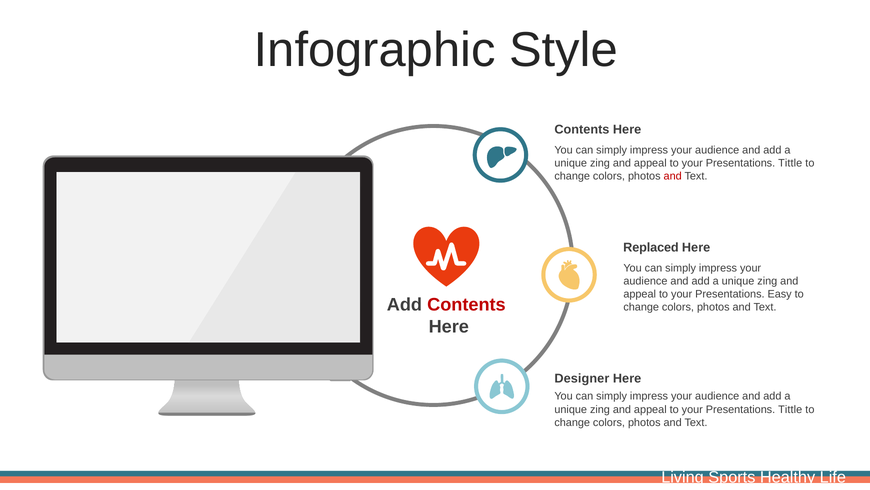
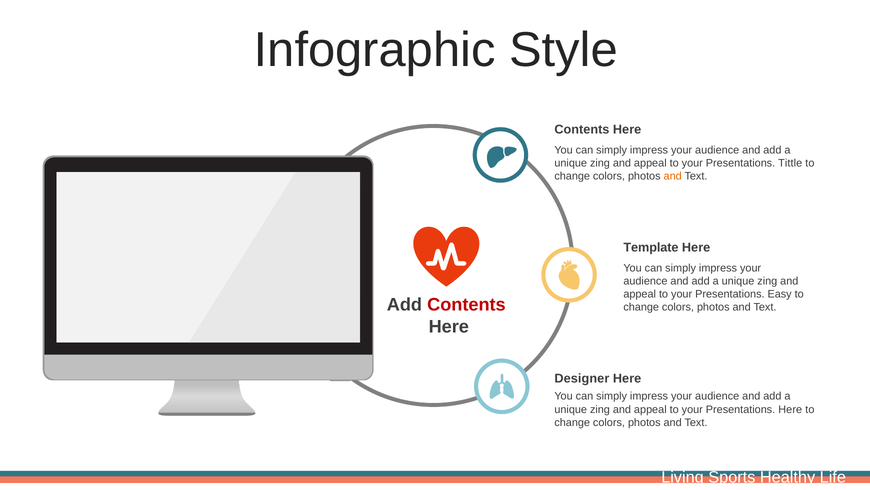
and at (673, 176) colour: red -> orange
Replaced: Replaced -> Template
Tittle at (790, 409): Tittle -> Here
